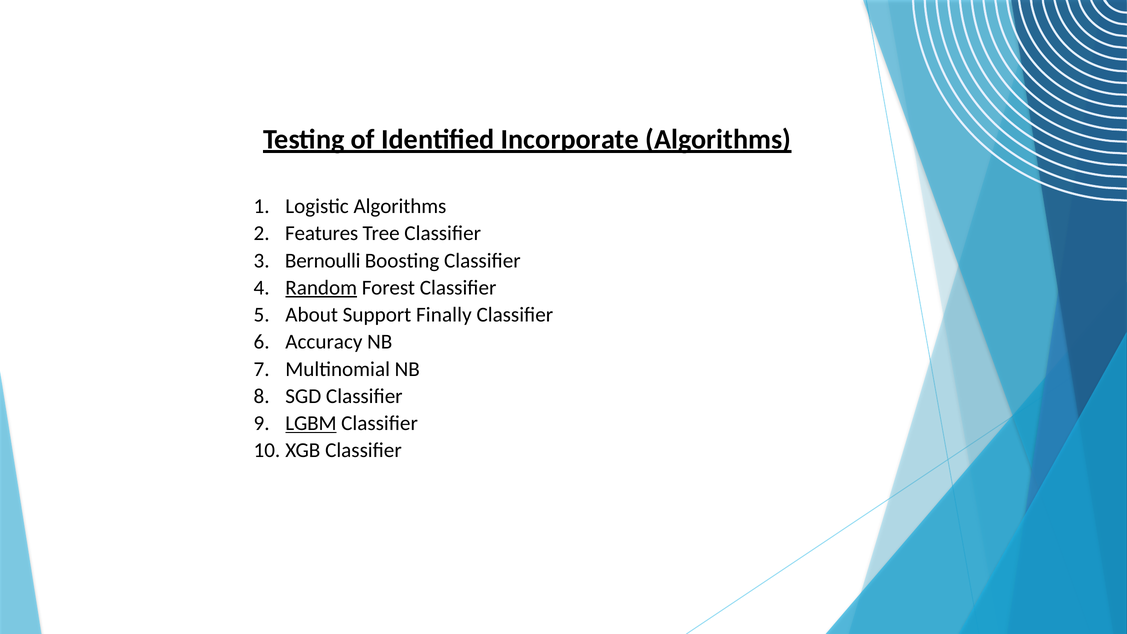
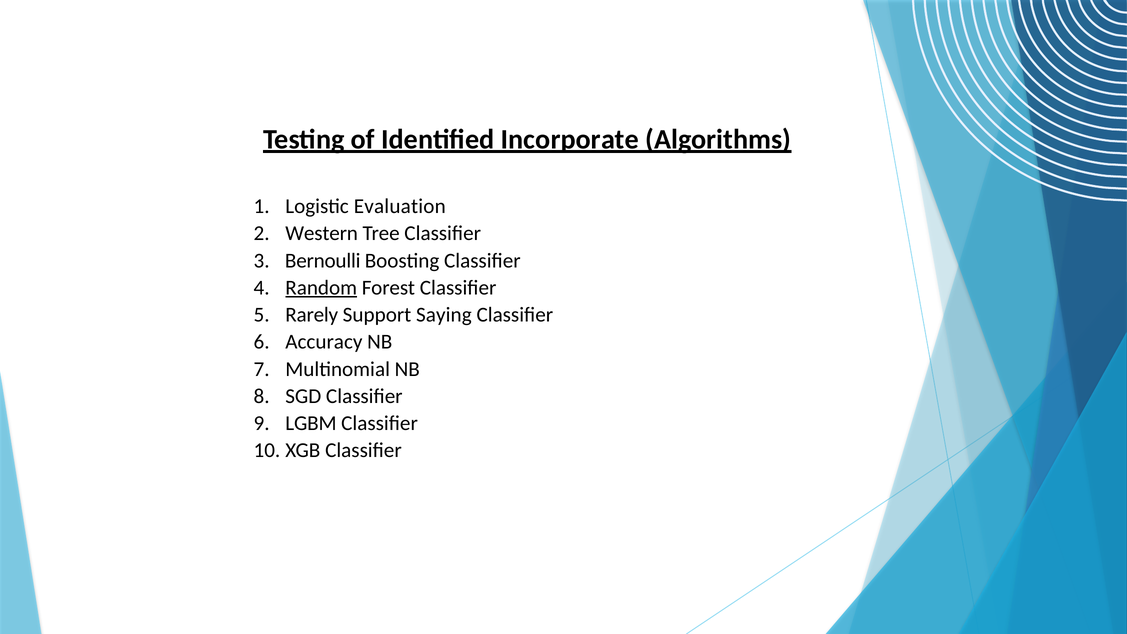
Logistic Algorithms: Algorithms -> Evaluation
Features: Features -> Western
About: About -> Rarely
Finally: Finally -> Saying
LGBM underline: present -> none
